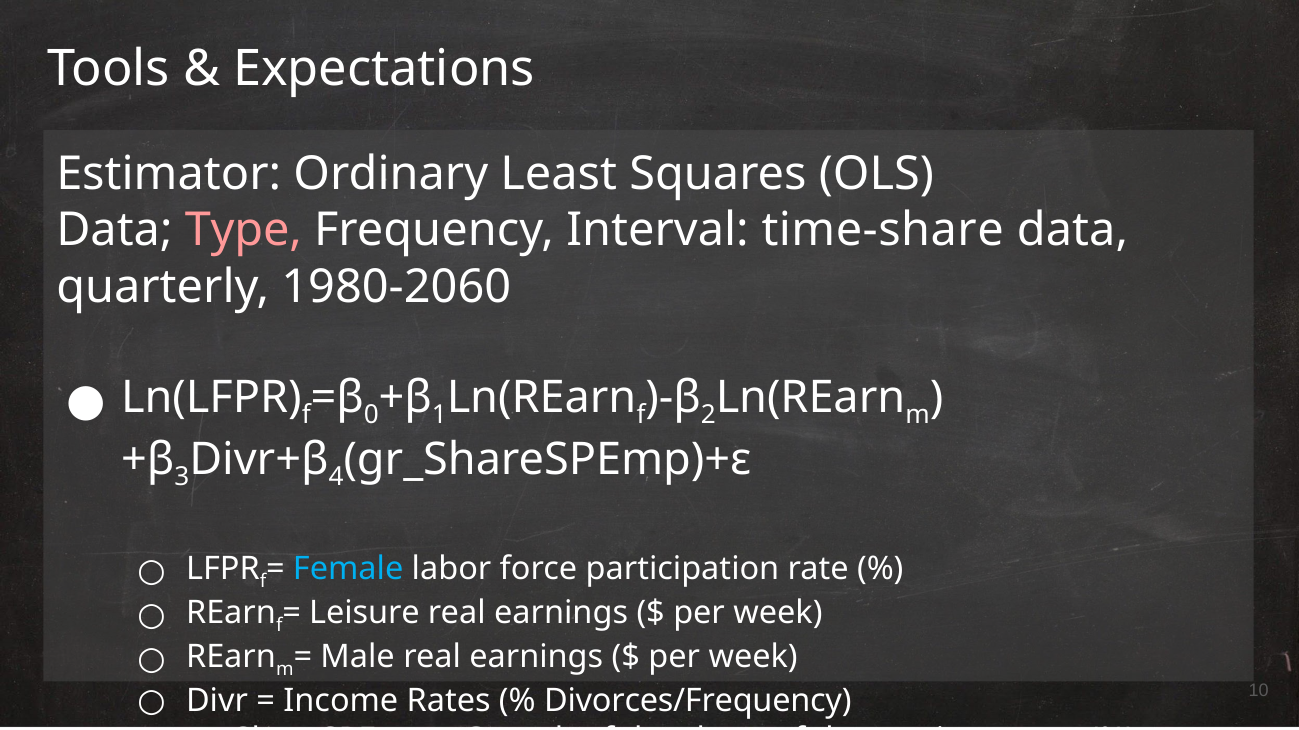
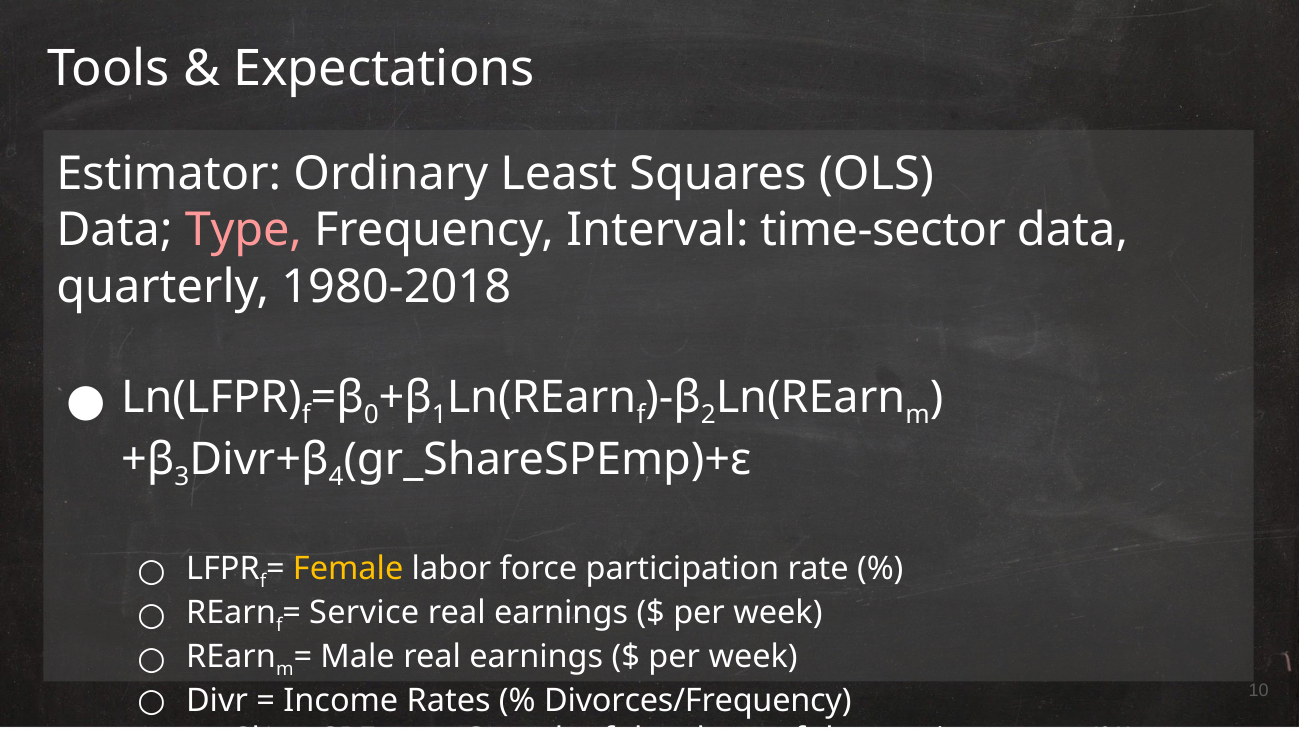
time-share: time-share -> time-sector
1980-2060: 1980-2060 -> 1980-2018
Female colour: light blue -> yellow
Leisure at (364, 613): Leisure -> Service
